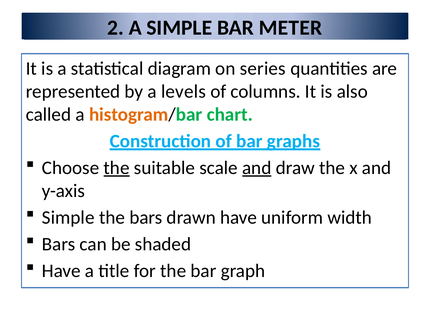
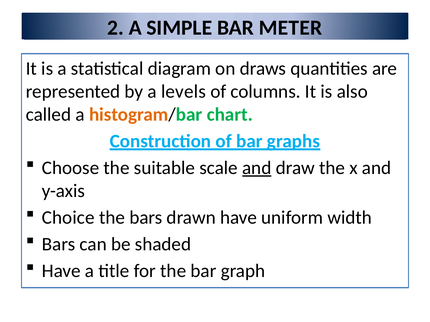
series: series -> draws
the at (117, 168) underline: present -> none
Simple at (68, 218): Simple -> Choice
